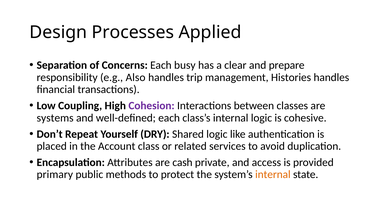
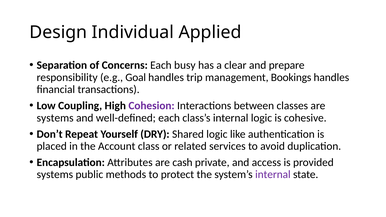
Processes: Processes -> Individual
Also: Also -> Goal
Histories: Histories -> Bookings
primary at (55, 175): primary -> systems
internal at (273, 175) colour: orange -> purple
